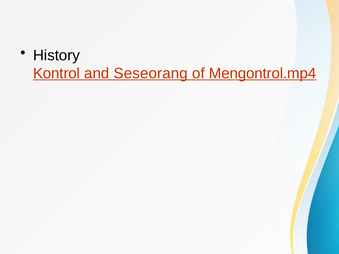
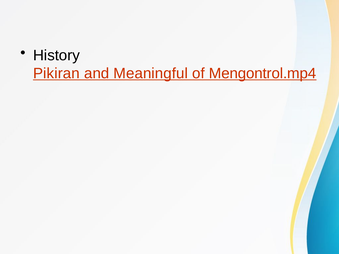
Kontrol: Kontrol -> Pikiran
Seseorang: Seseorang -> Meaningful
